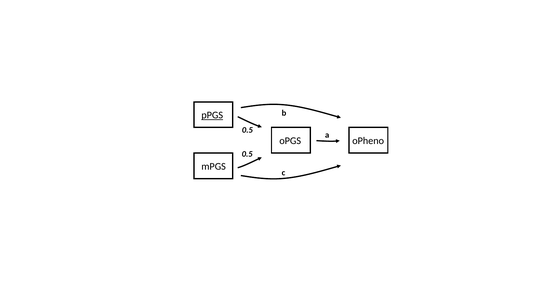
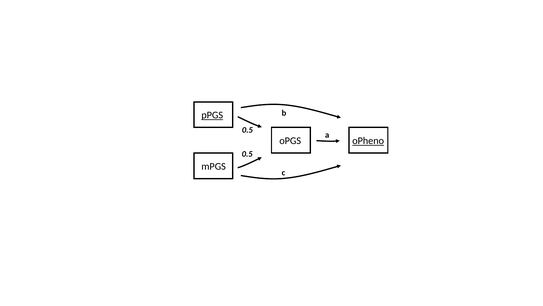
oPheno underline: none -> present
